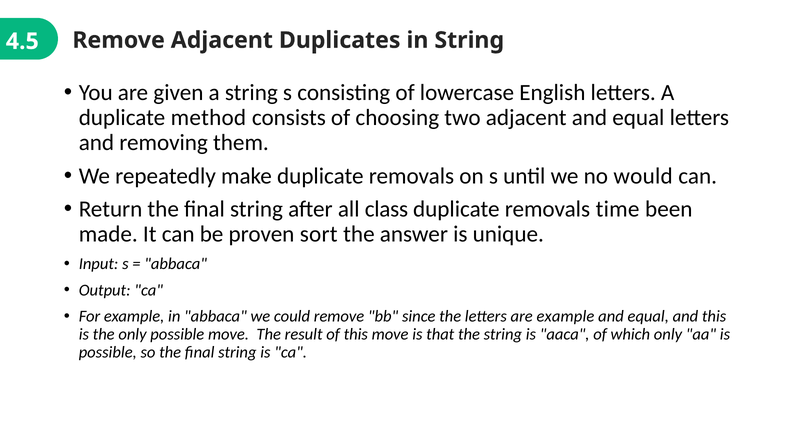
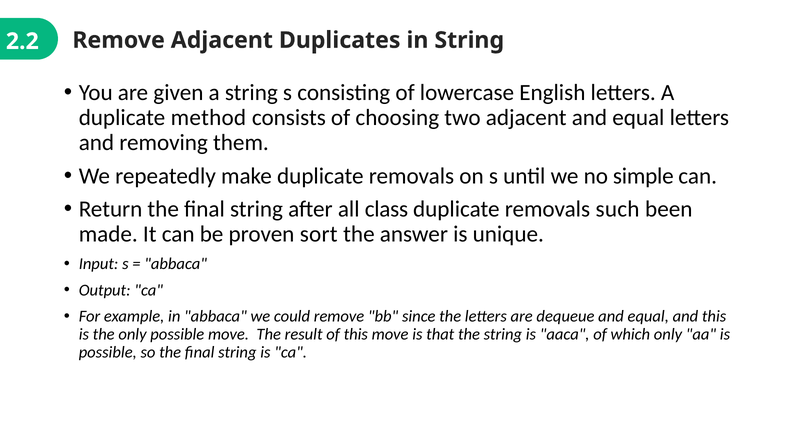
4.5: 4.5 -> 2.2
would: would -> simple
time: time -> such
are example: example -> dequeue
